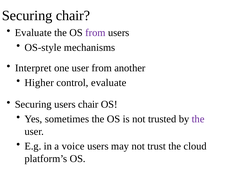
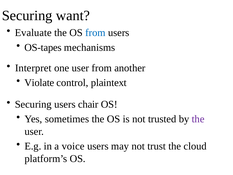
Securing chair: chair -> want
from at (95, 33) colour: purple -> blue
OS-style: OS-style -> OS-tapes
Higher: Higher -> Violate
control evaluate: evaluate -> plaintext
